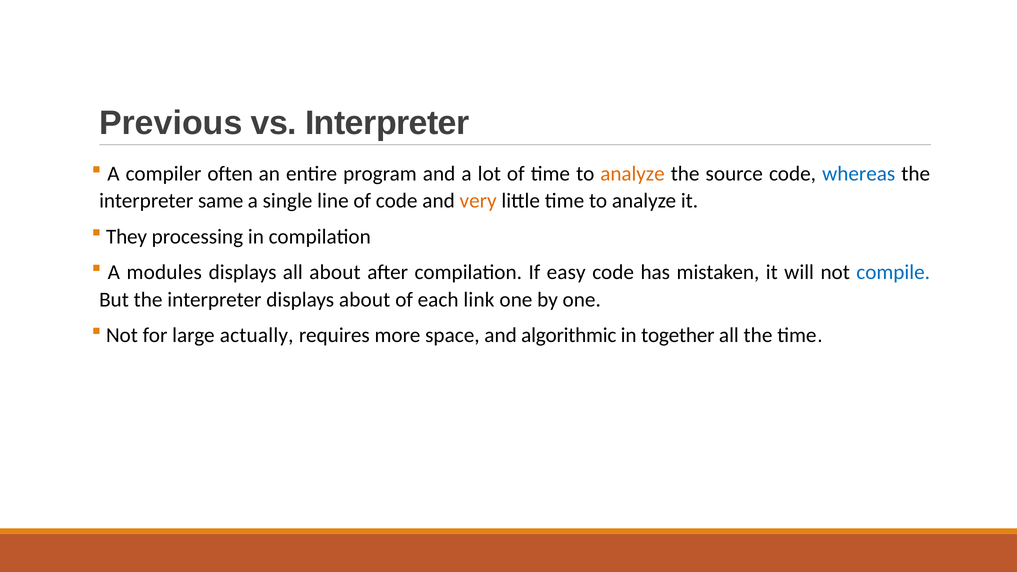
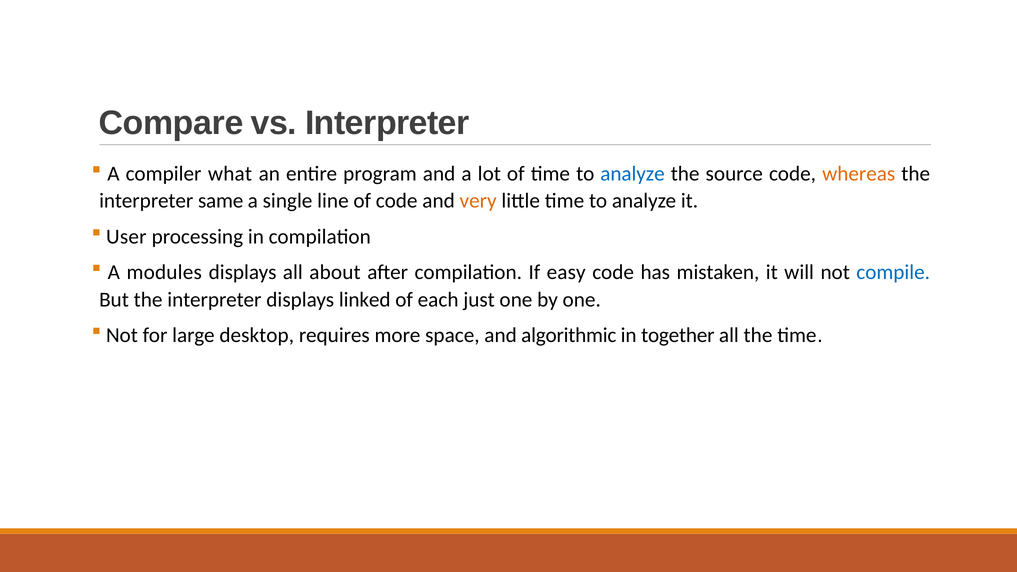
Previous: Previous -> Compare
often: often -> what
analyze at (633, 174) colour: orange -> blue
whereas colour: blue -> orange
They: They -> User
displays about: about -> linked
link: link -> just
actually: actually -> desktop
